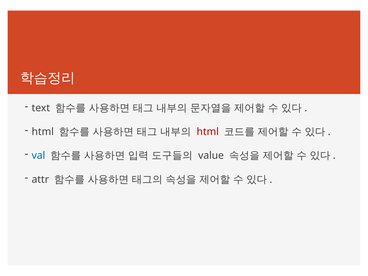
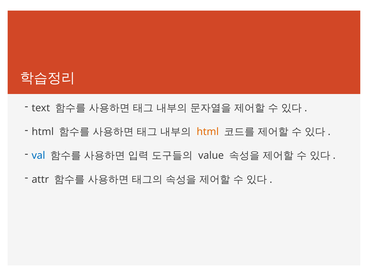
html at (208, 132) colour: red -> orange
